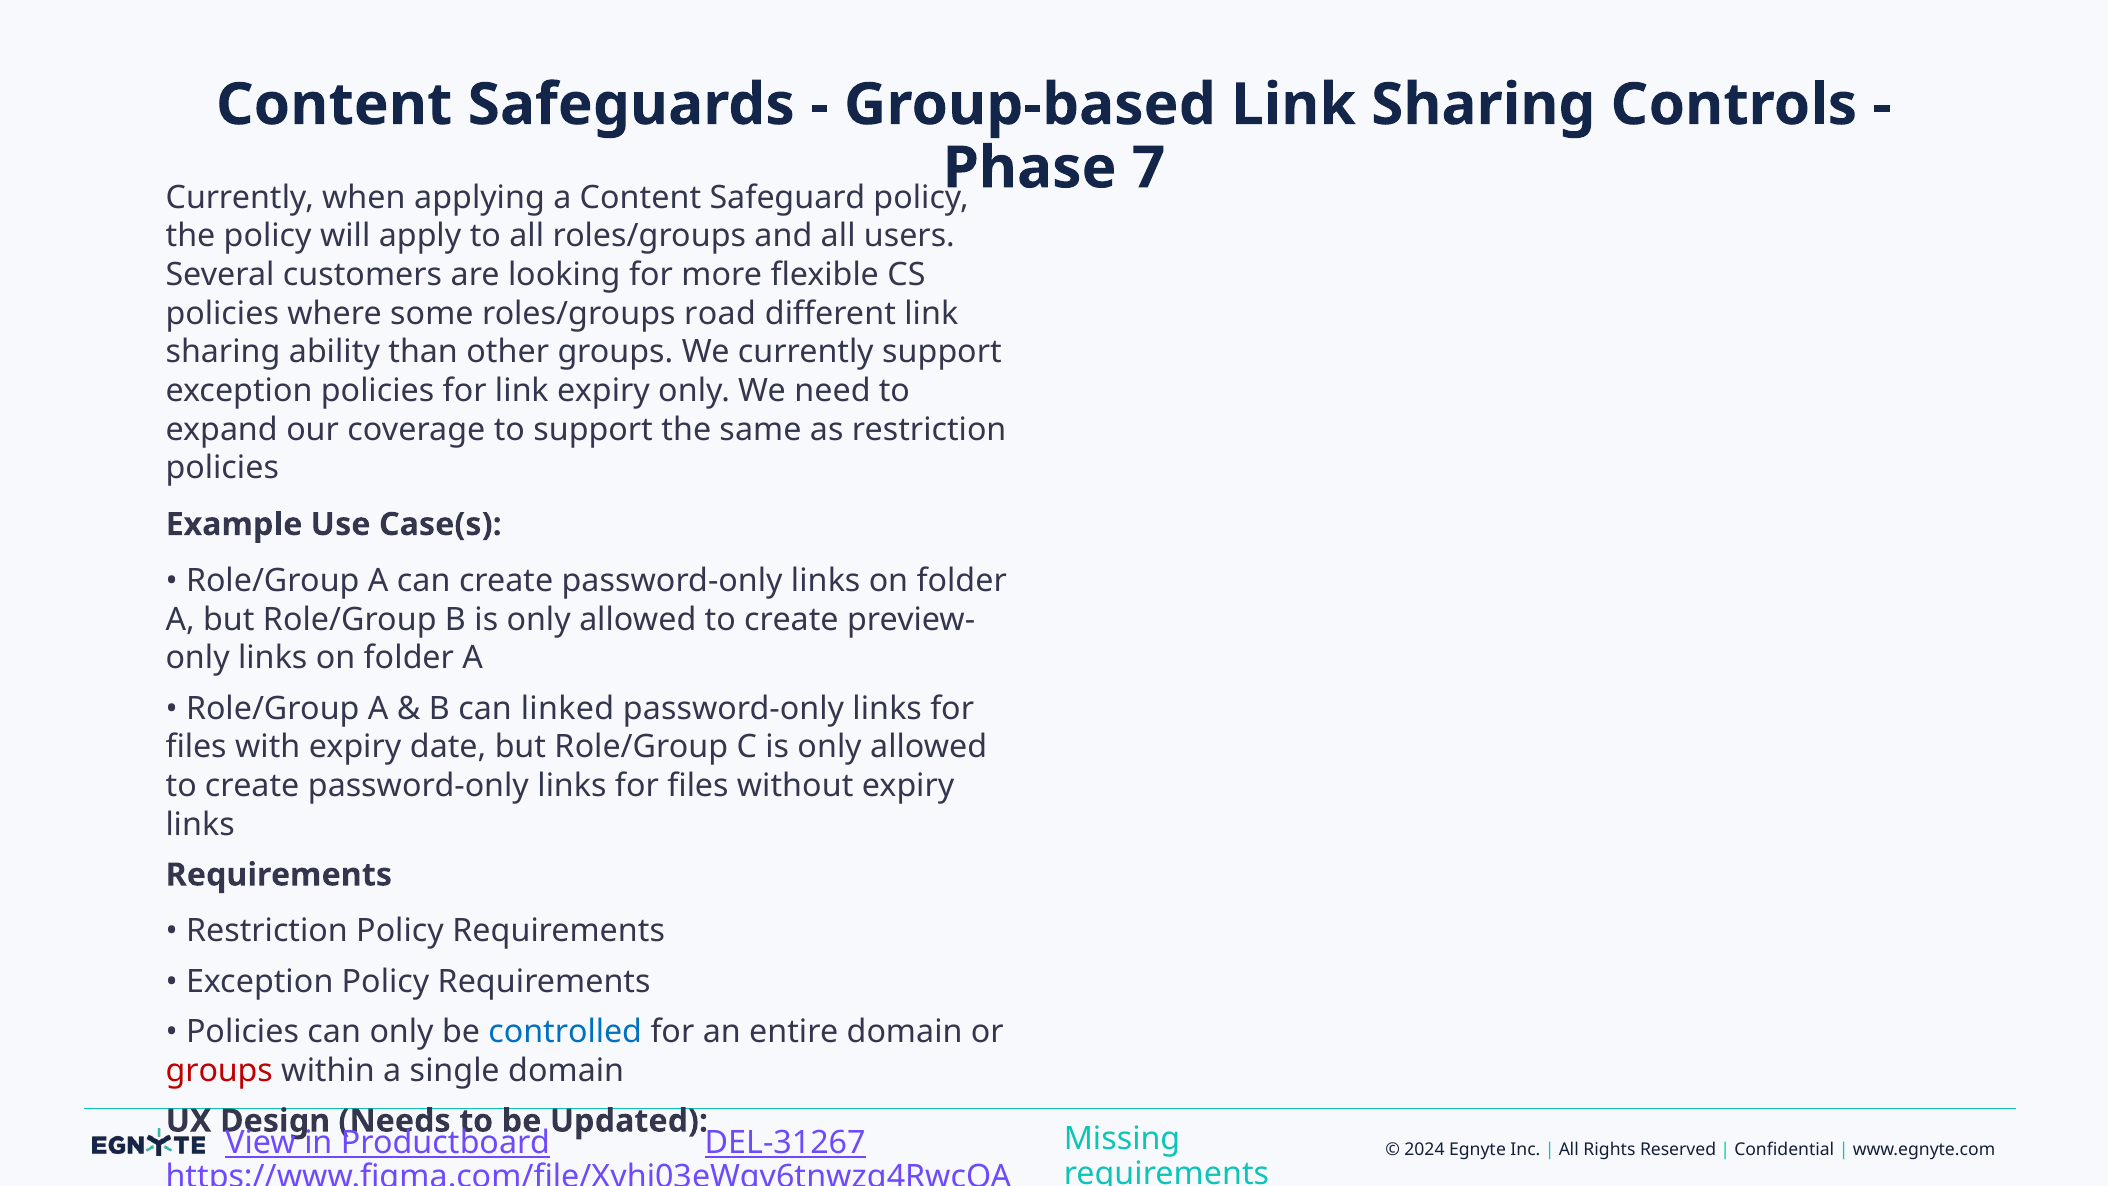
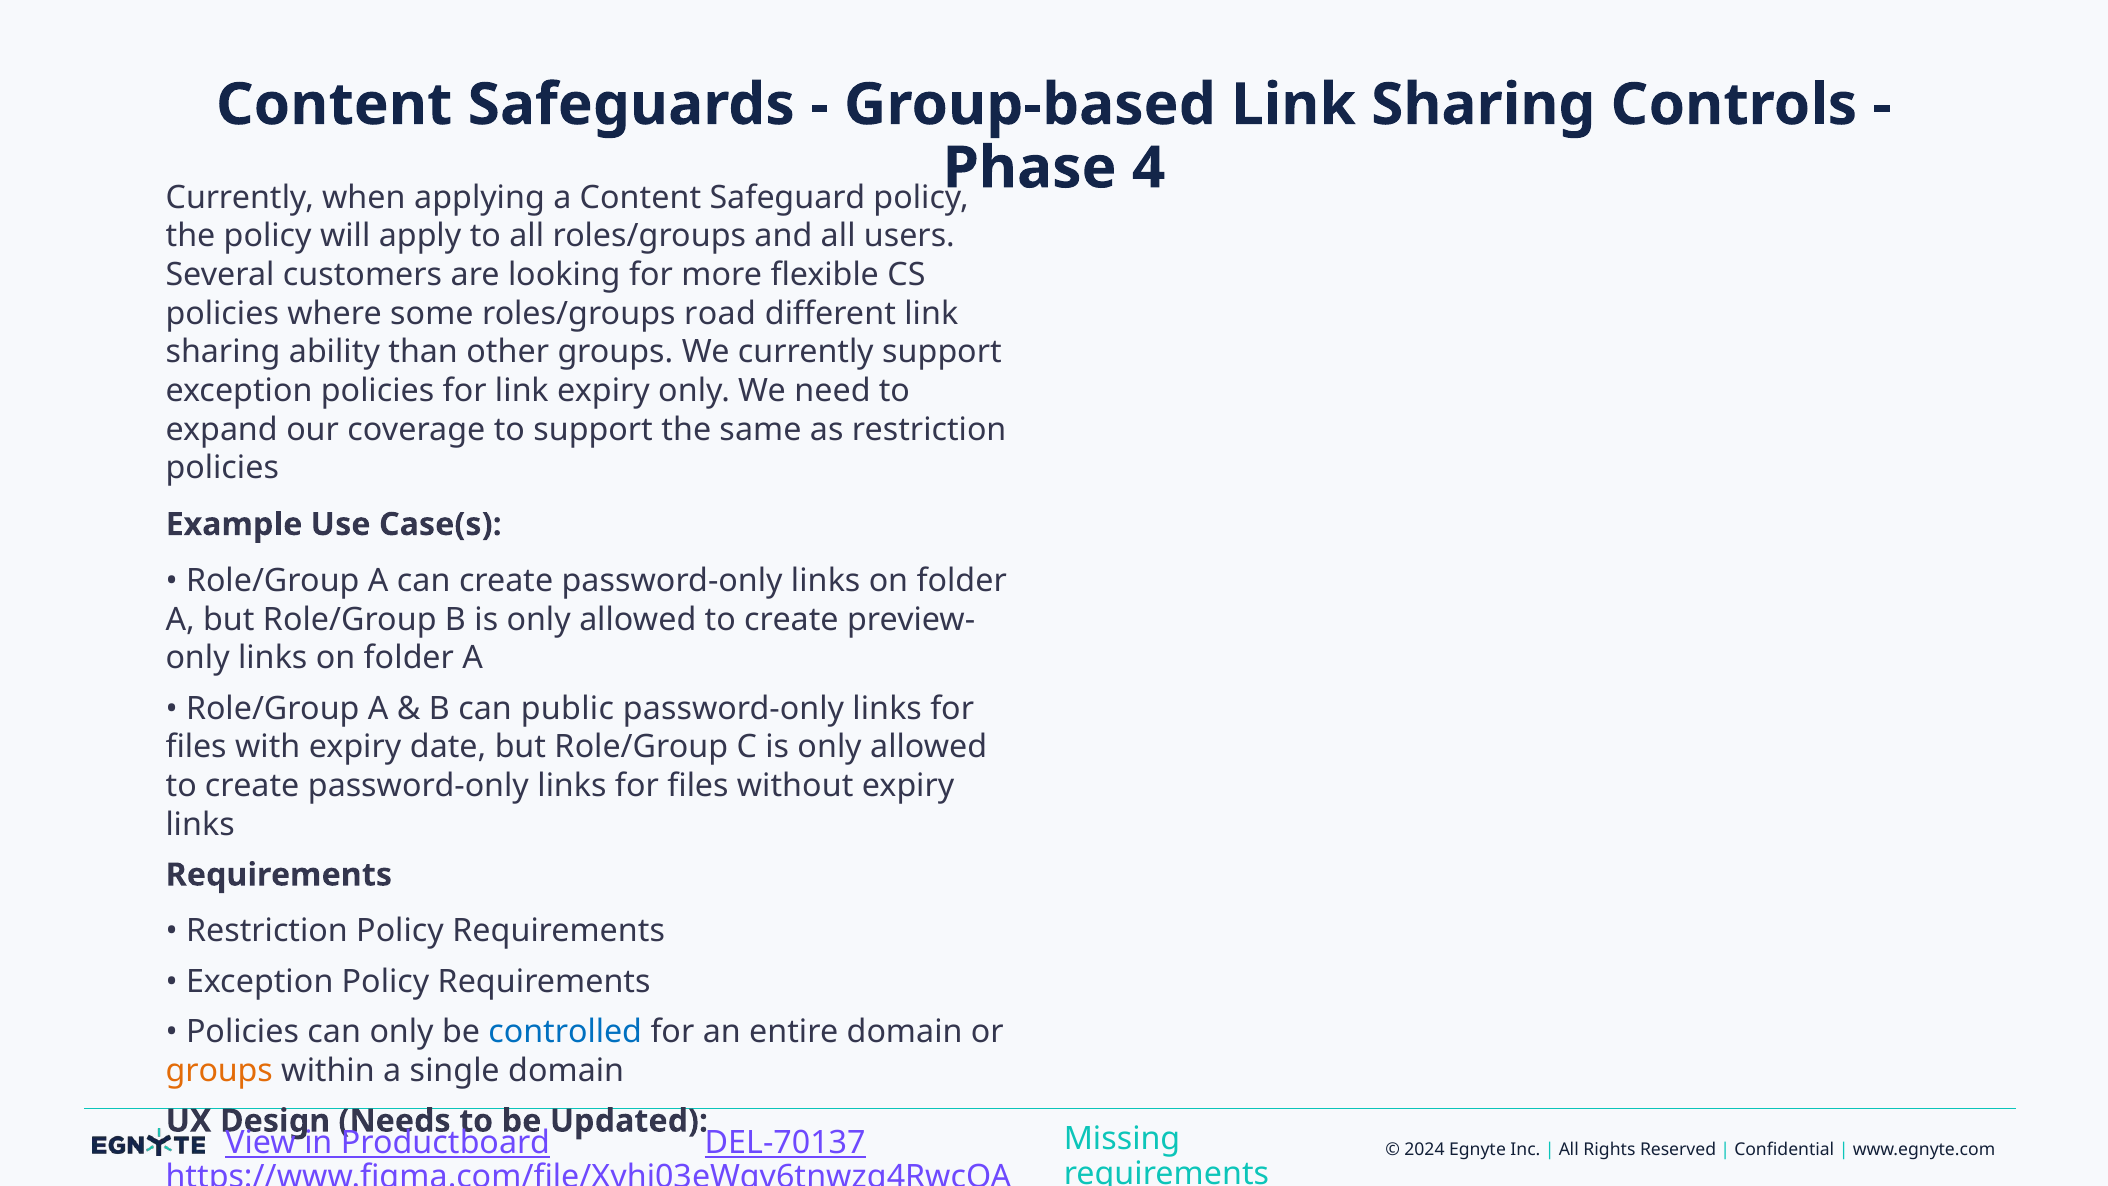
7: 7 -> 4
linked: linked -> public
groups at (219, 1070) colour: red -> orange
DEL-31267: DEL-31267 -> DEL-70137
